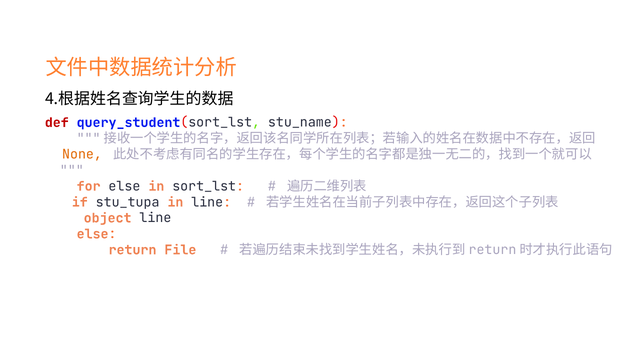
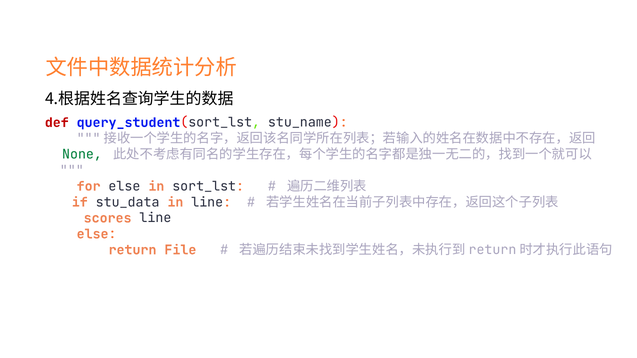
None colour: orange -> green
stu_tupa: stu_tupa -> stu_data
object: object -> scores
